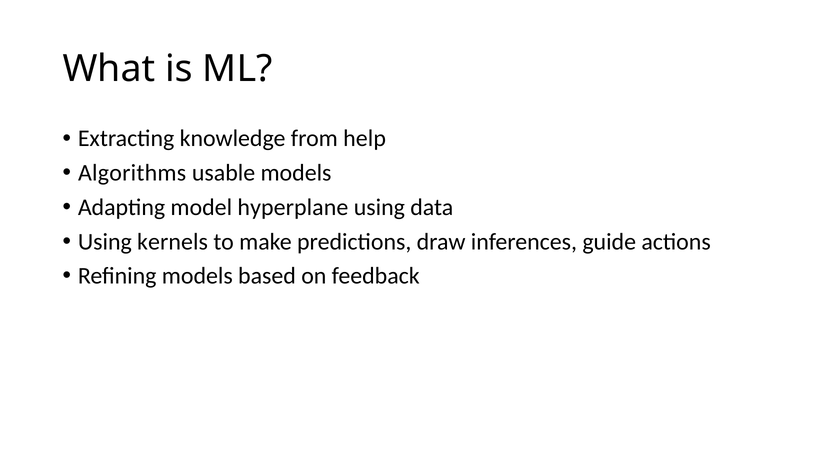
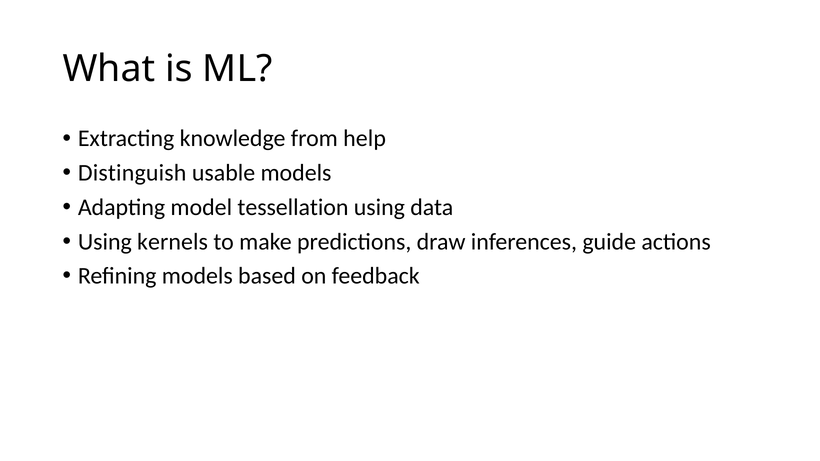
Algorithms: Algorithms -> Distinguish
hyperplane: hyperplane -> tessellation
